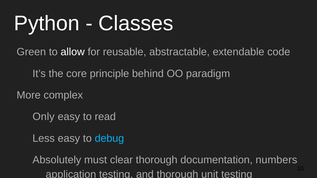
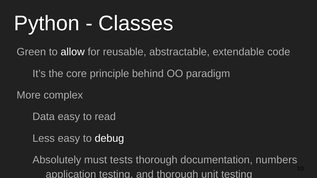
Only: Only -> Data
debug colour: light blue -> white
must clear: clear -> tests
